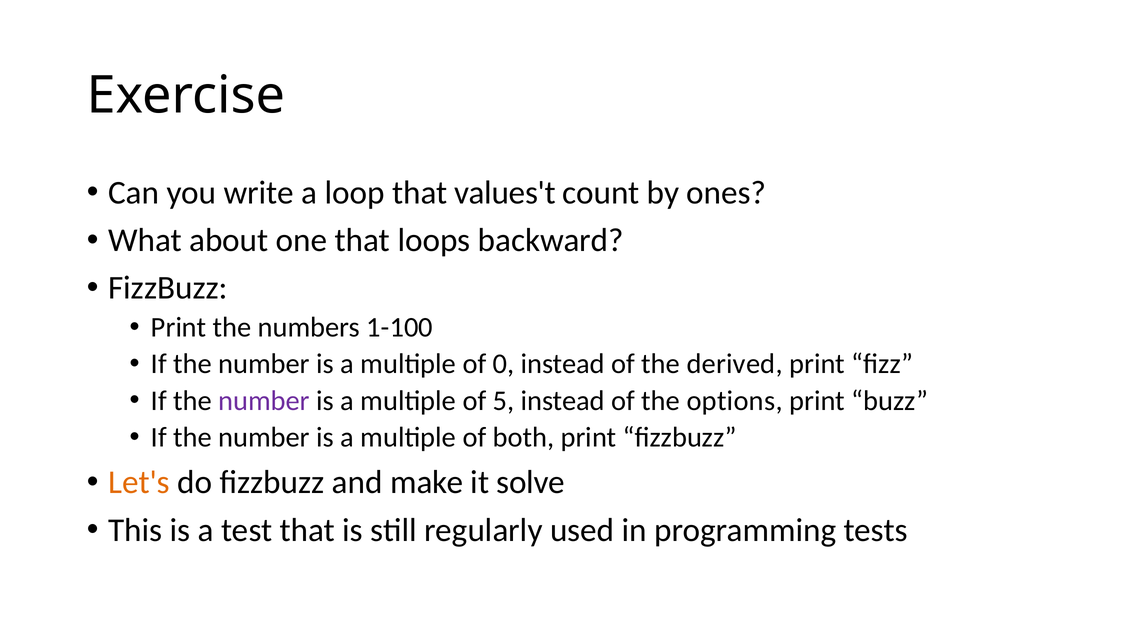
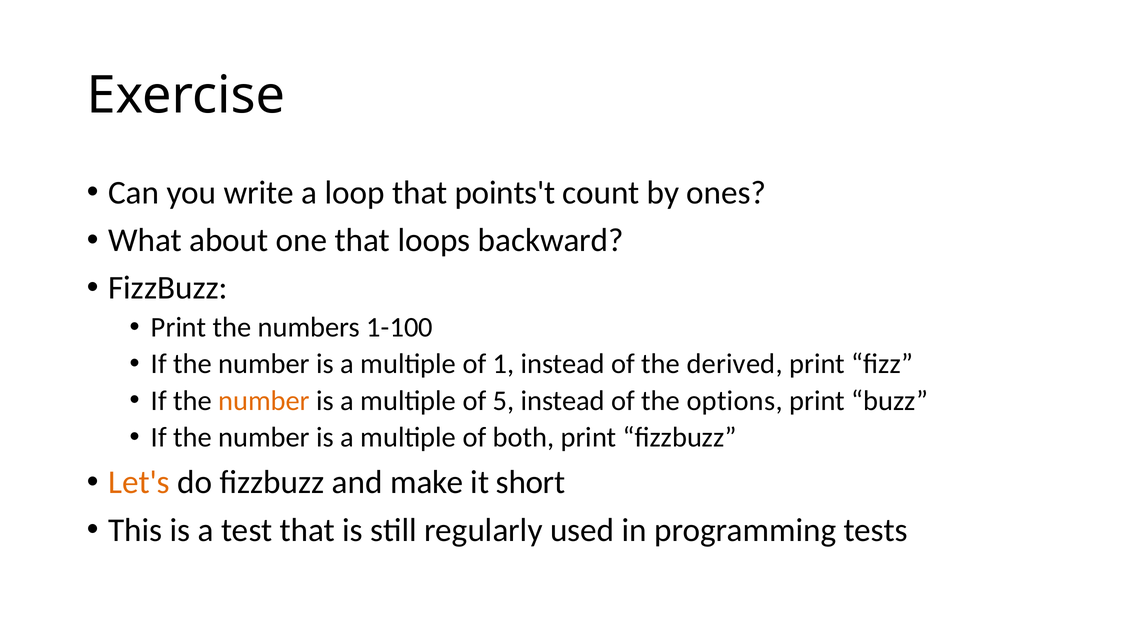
values't: values't -> points't
0: 0 -> 1
number at (264, 400) colour: purple -> orange
solve: solve -> short
